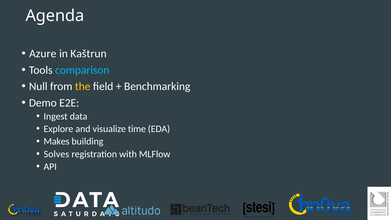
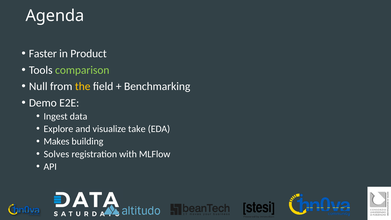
Azure: Azure -> Faster
Kaštrun: Kaštrun -> Product
comparison colour: light blue -> light green
time: time -> take
